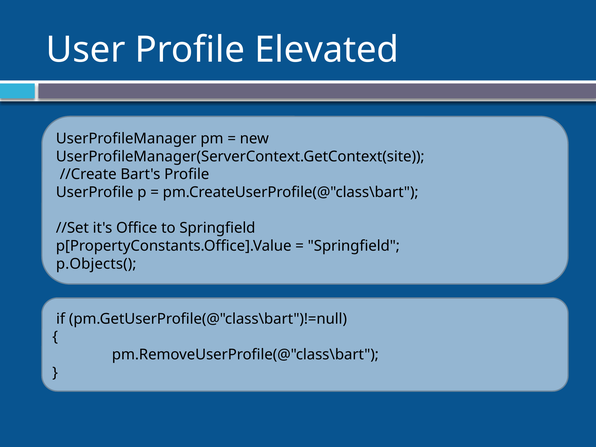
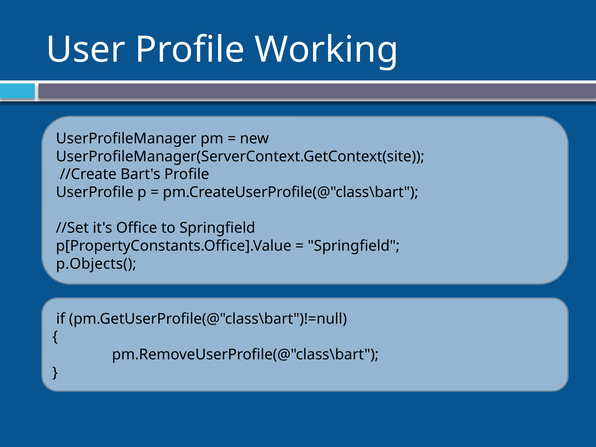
Elevated: Elevated -> Working
